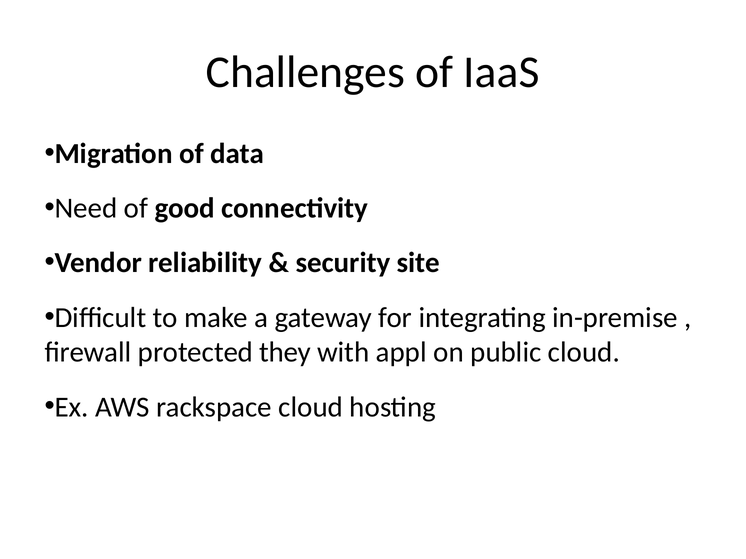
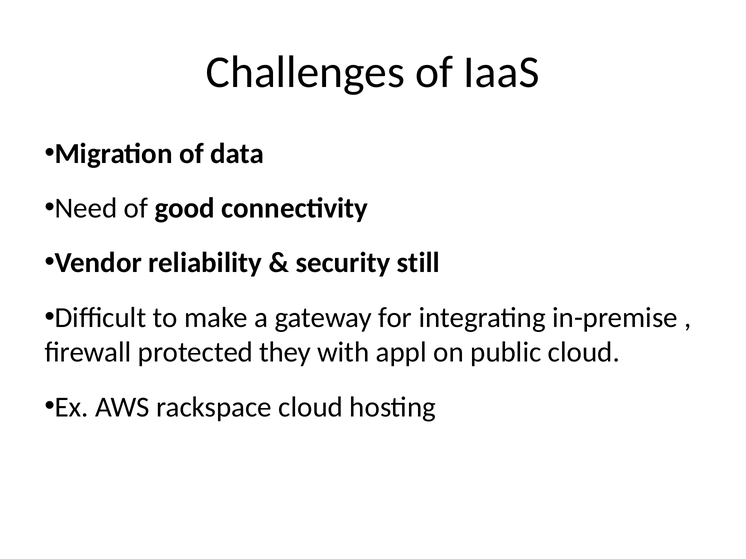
site: site -> still
